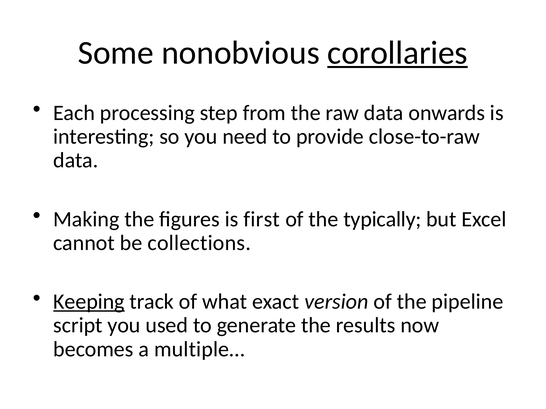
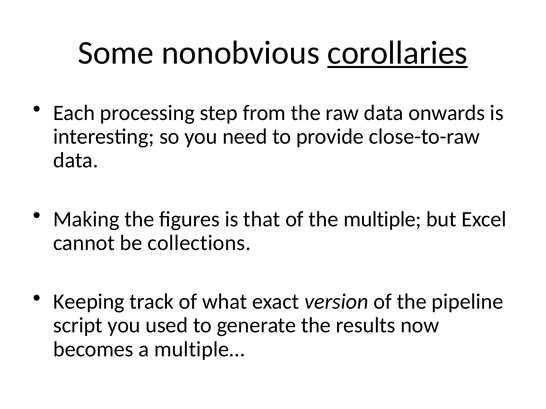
first: first -> that
typically: typically -> multiple
Keeping underline: present -> none
